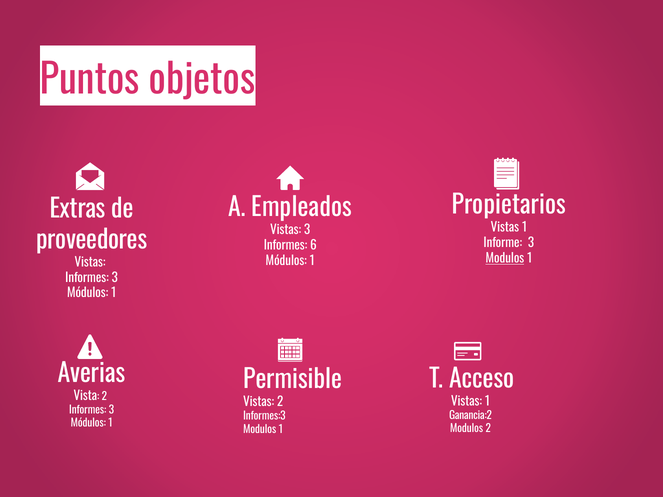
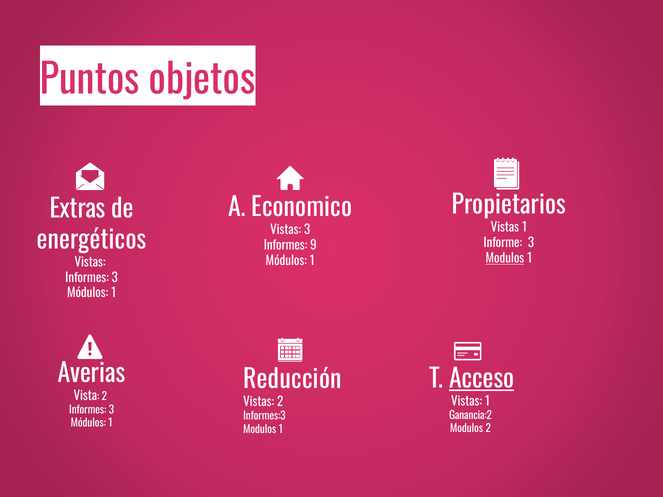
Empleados: Empleados -> Economico
proveedores: proveedores -> energéticos
6: 6 -> 9
Acceso underline: none -> present
Permisible: Permisible -> Reducción
